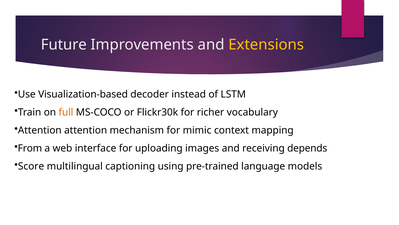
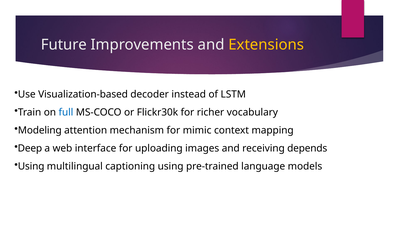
full colour: orange -> blue
Attention at (40, 130): Attention -> Modeling
From: From -> Deep
Score at (31, 166): Score -> Using
